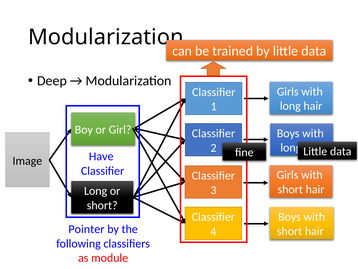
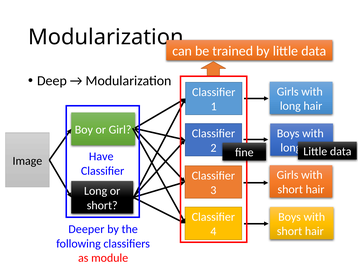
Pointer: Pointer -> Deeper
